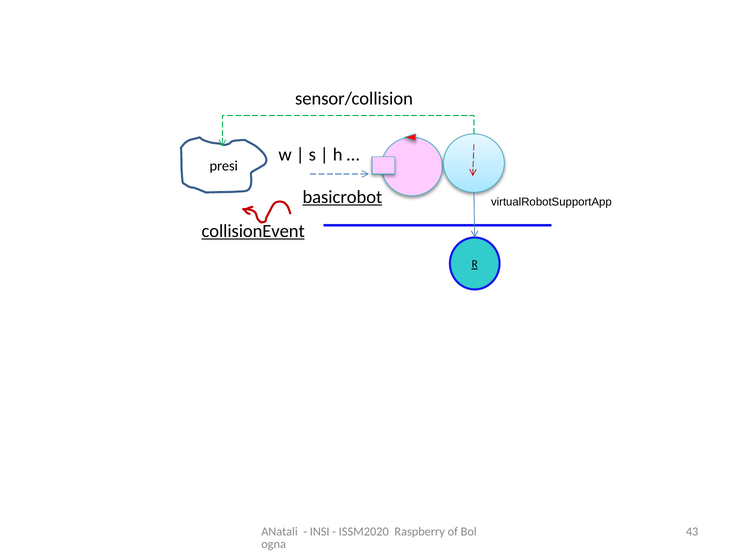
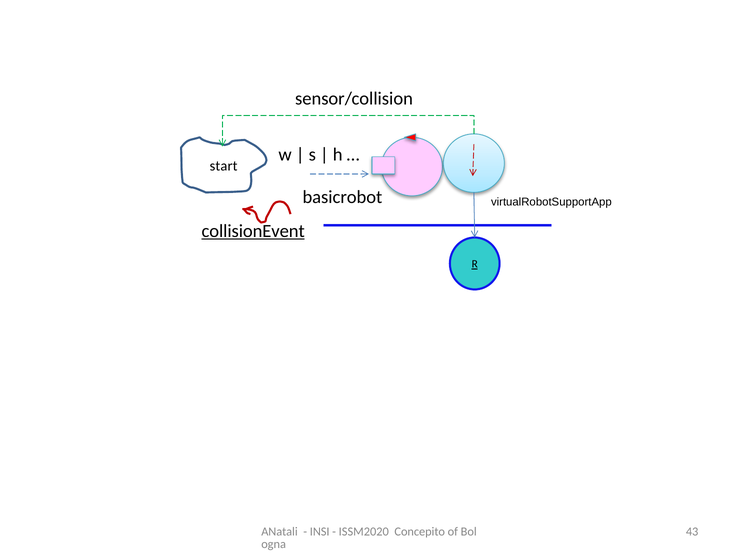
presi: presi -> start
basicrobot underline: present -> none
Raspberry: Raspberry -> Concepito
